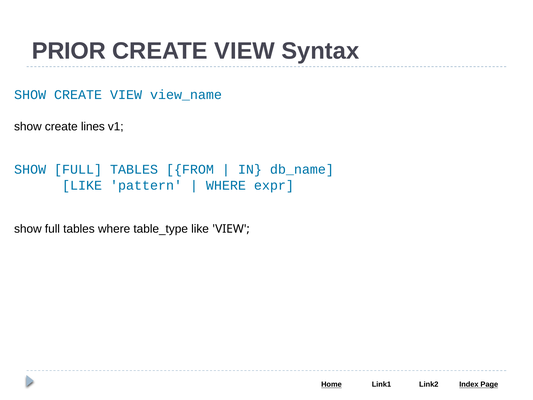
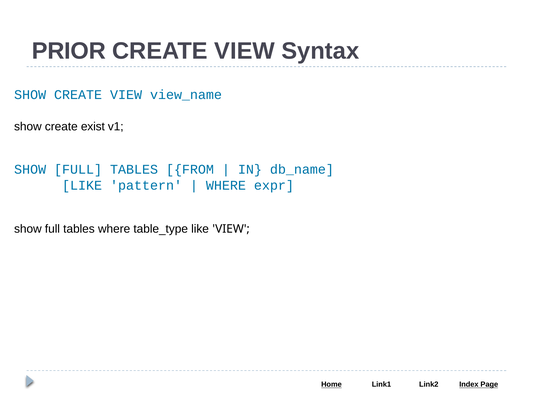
lines: lines -> exist
